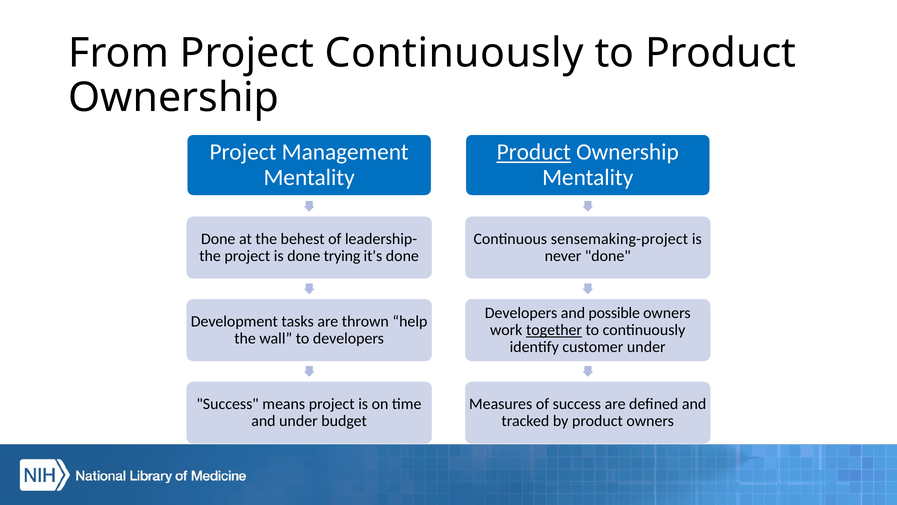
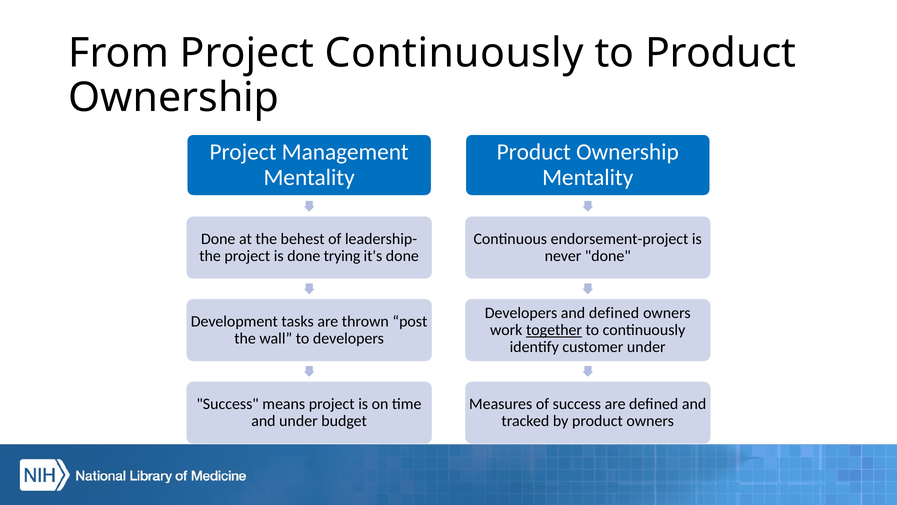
Product at (534, 152) underline: present -> none
sensemaking-project: sensemaking-project -> endorsement-project
and possible: possible -> defined
help: help -> post
